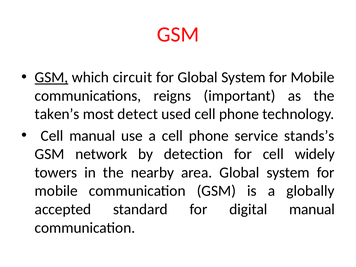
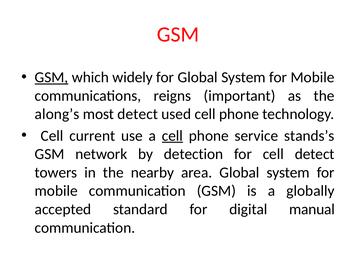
circuit: circuit -> widely
taken’s: taken’s -> along’s
Cell manual: manual -> current
cell at (172, 136) underline: none -> present
cell widely: widely -> detect
